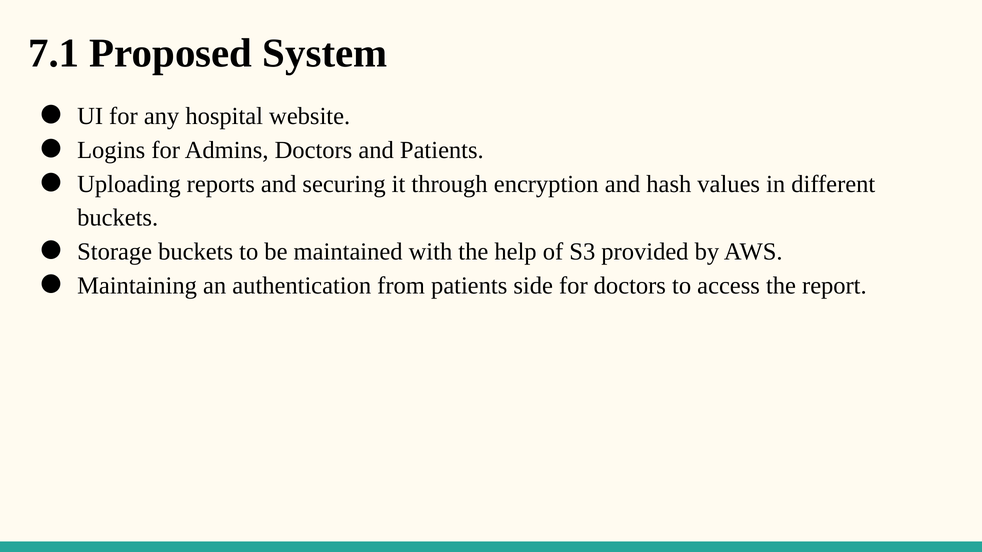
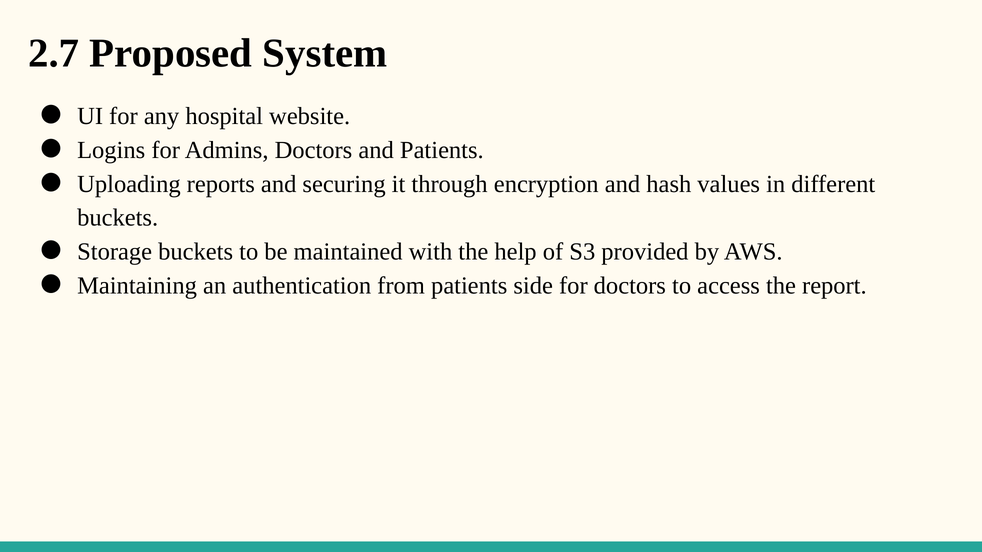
7.1: 7.1 -> 2.7
